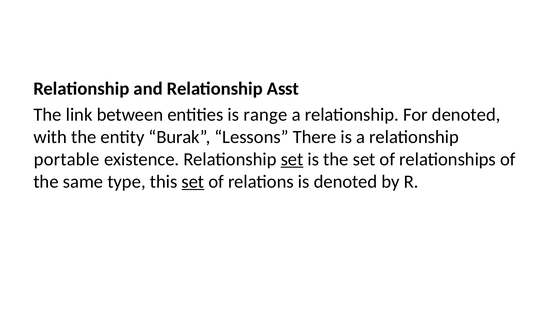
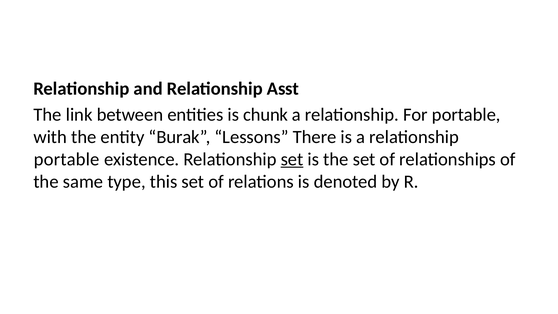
range: range -> chunk
For denoted: denoted -> portable
set at (193, 181) underline: present -> none
